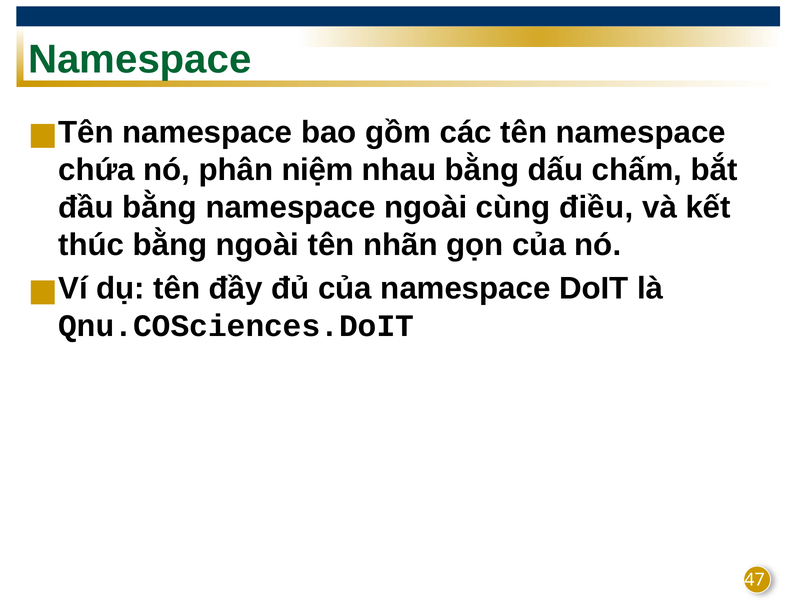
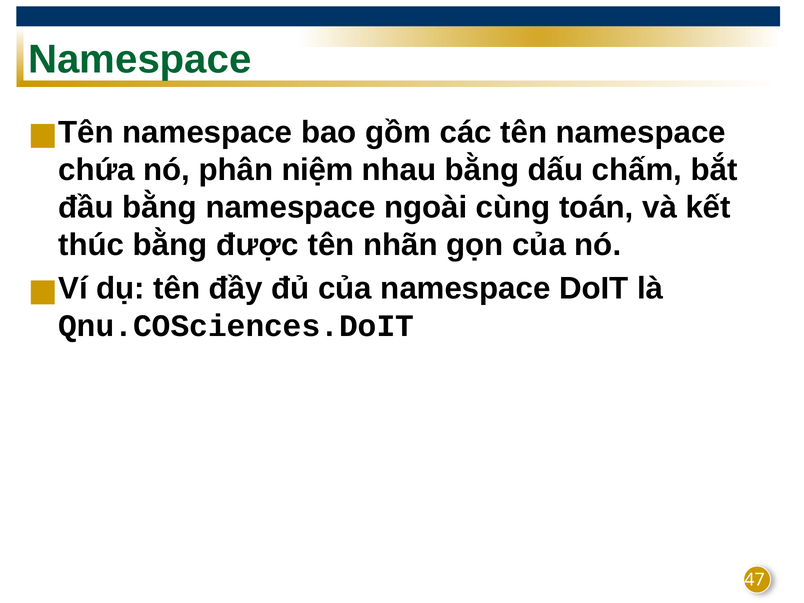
điều: điều -> toán
bằng ngoài: ngoài -> được
